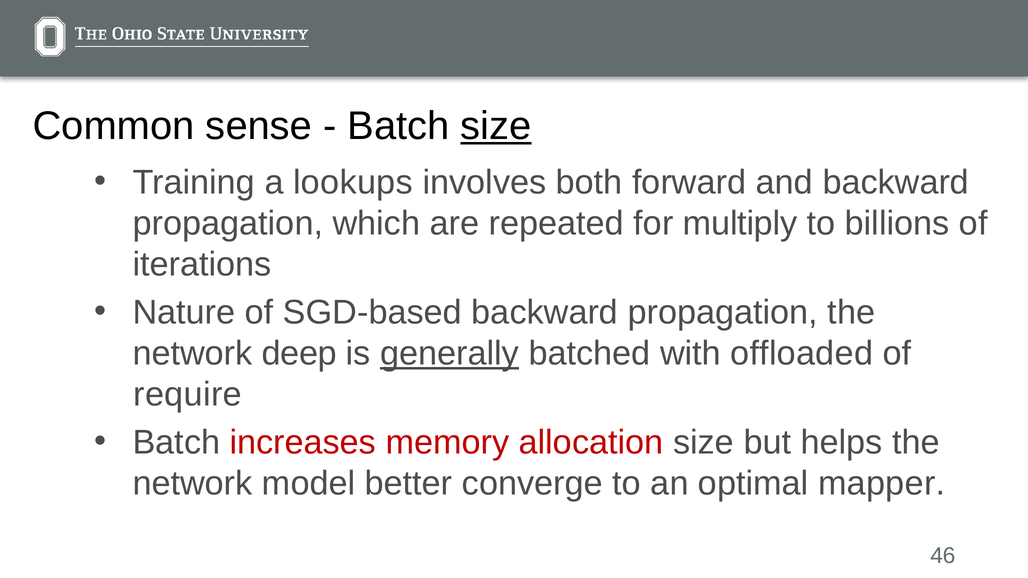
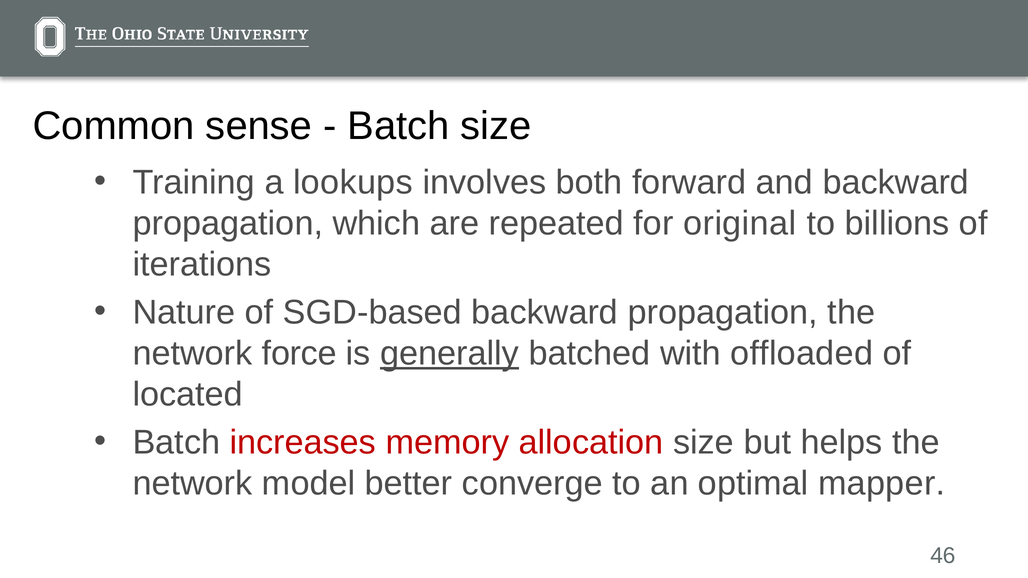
size at (496, 126) underline: present -> none
multiply: multiply -> original
deep: deep -> force
require: require -> located
